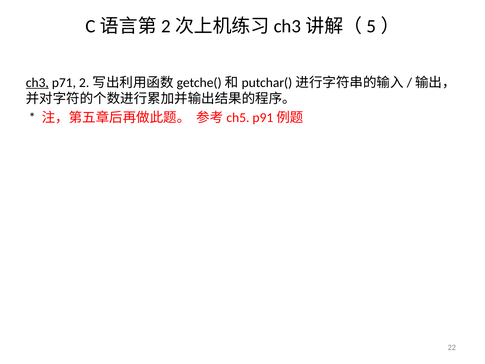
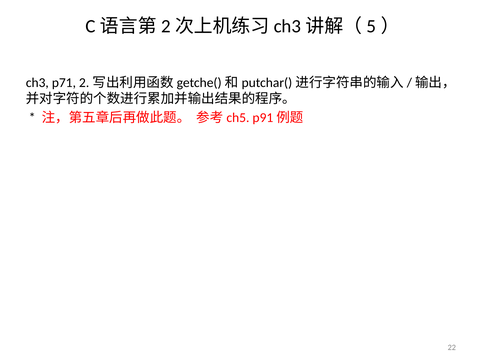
ch3 underline: present -> none
